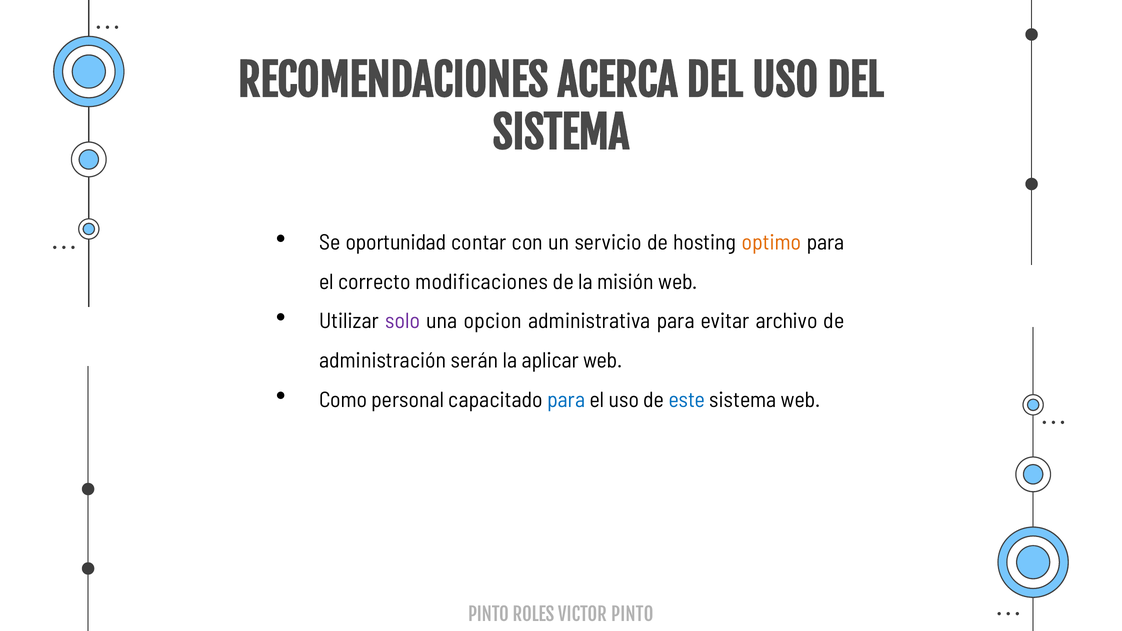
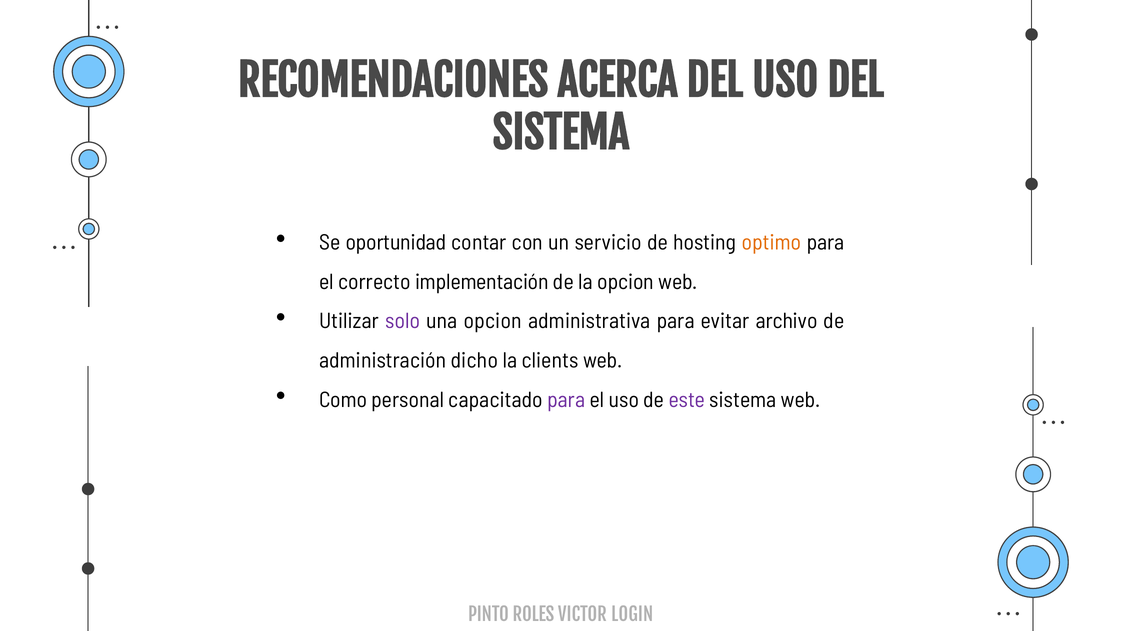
modificaciones: modificaciones -> implementación
la misión: misión -> opcion
serán: serán -> dicho
aplicar: aplicar -> clients
para at (566, 400) colour: blue -> purple
este colour: blue -> purple
VICTOR PINTO: PINTO -> LOGIN
